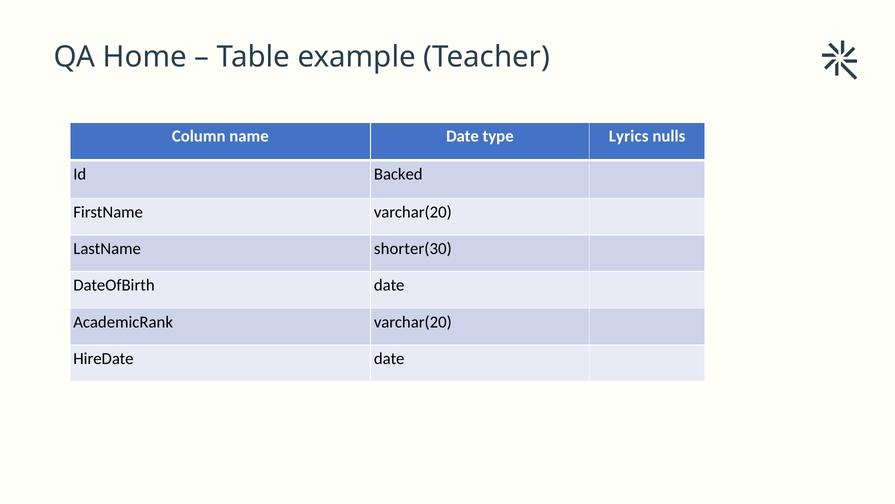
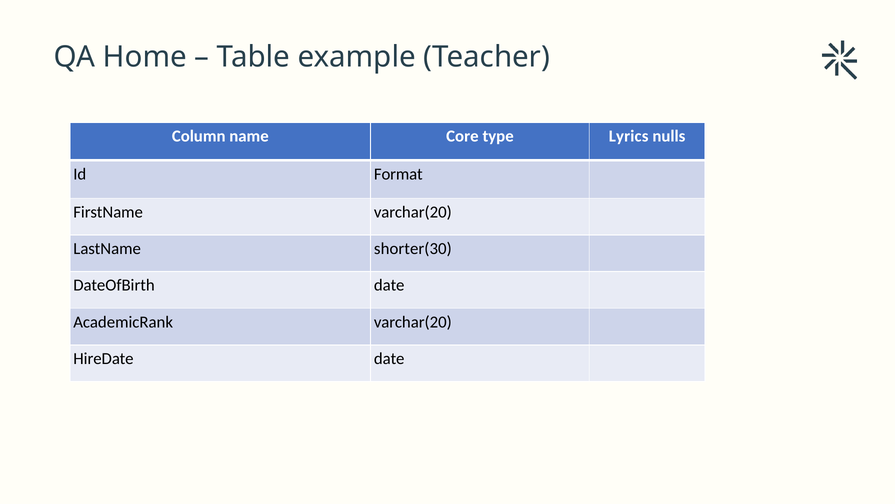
name Date: Date -> Core
Backed: Backed -> Format
